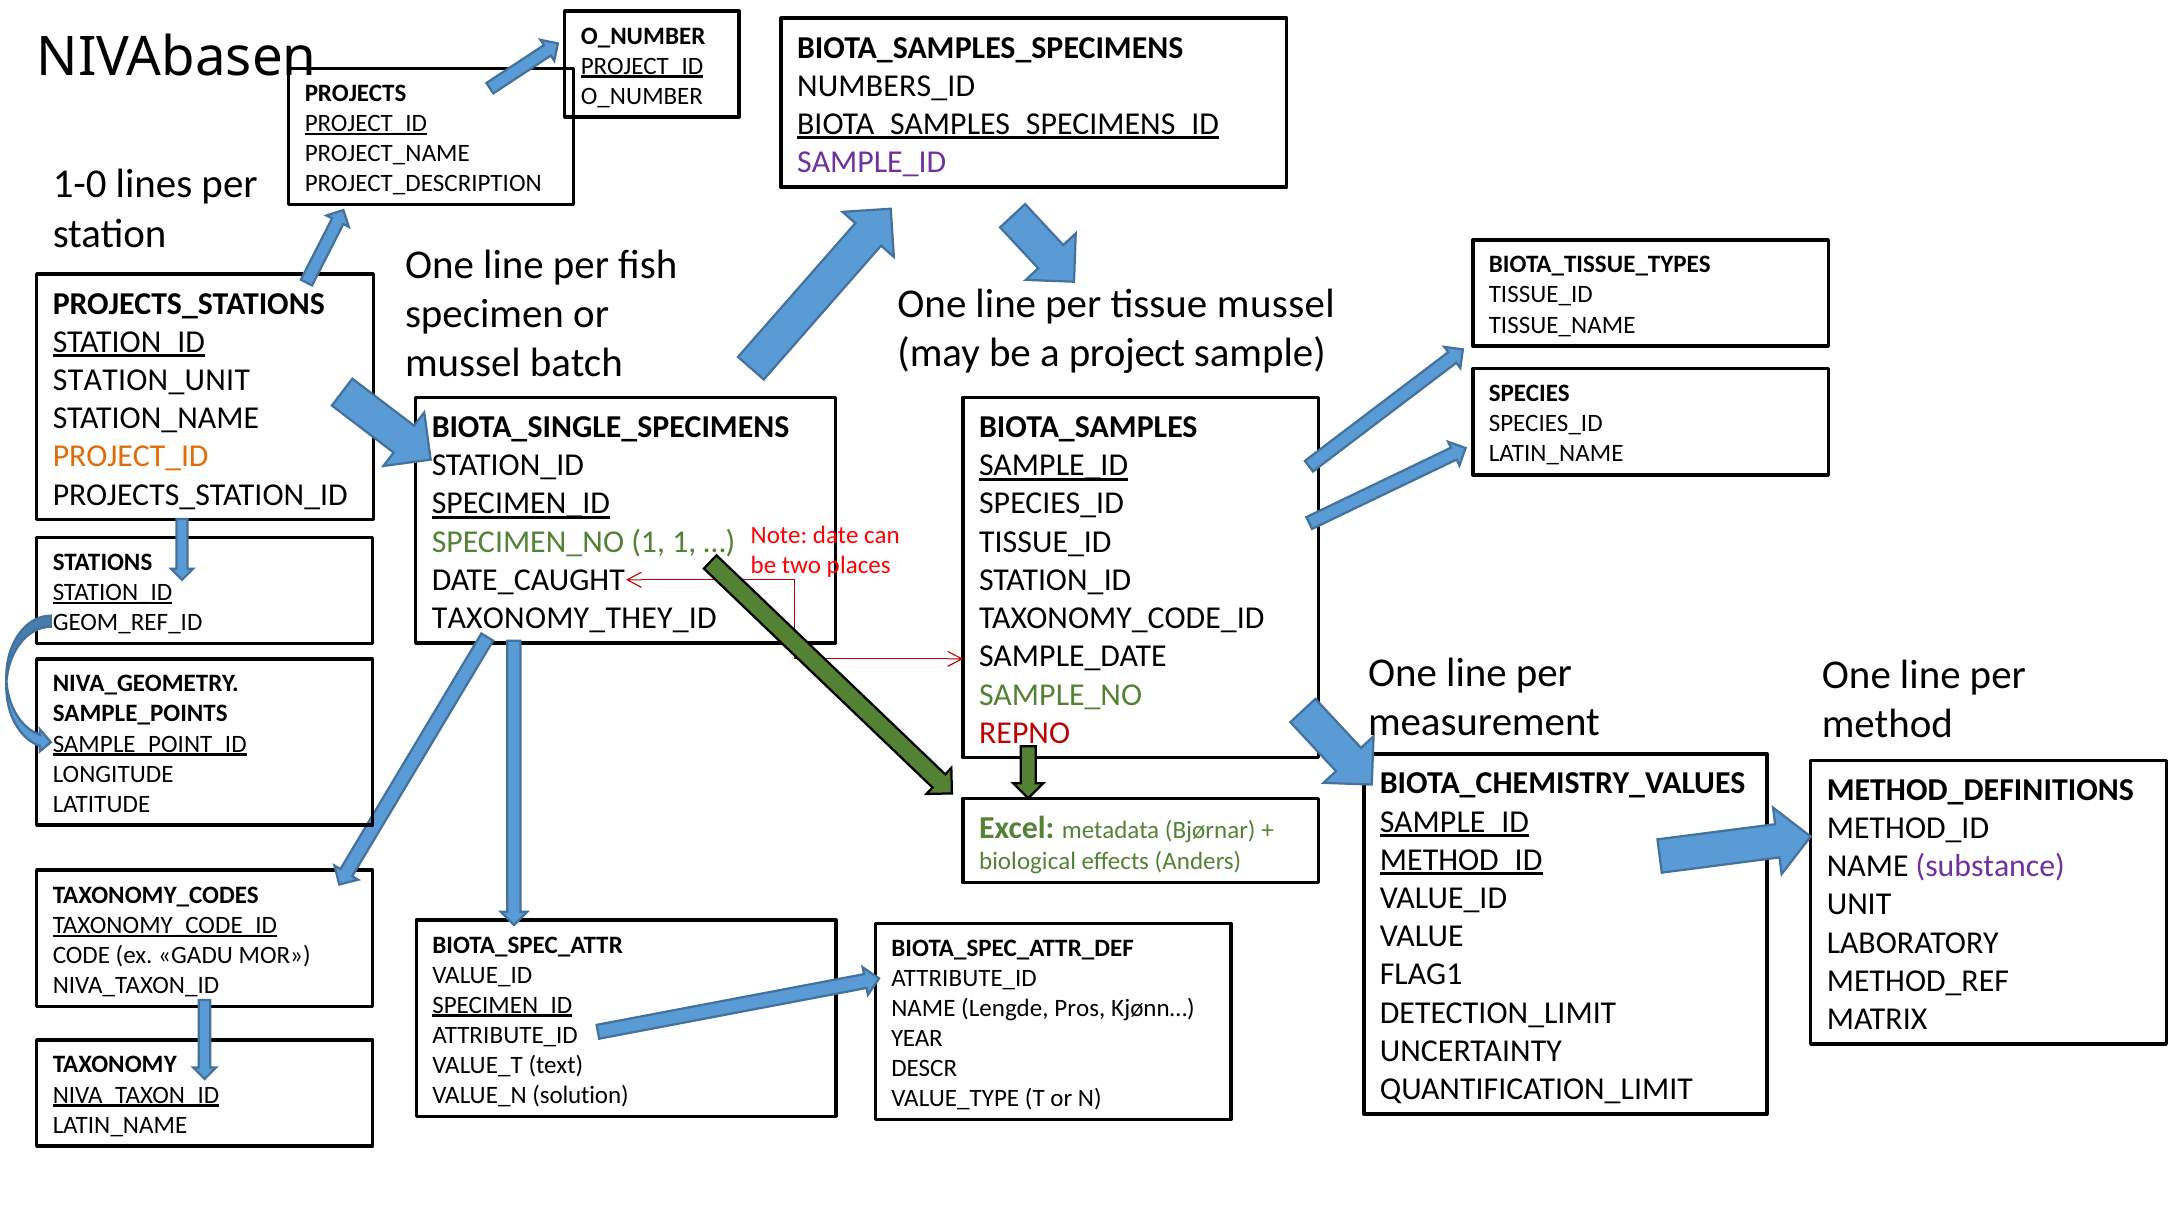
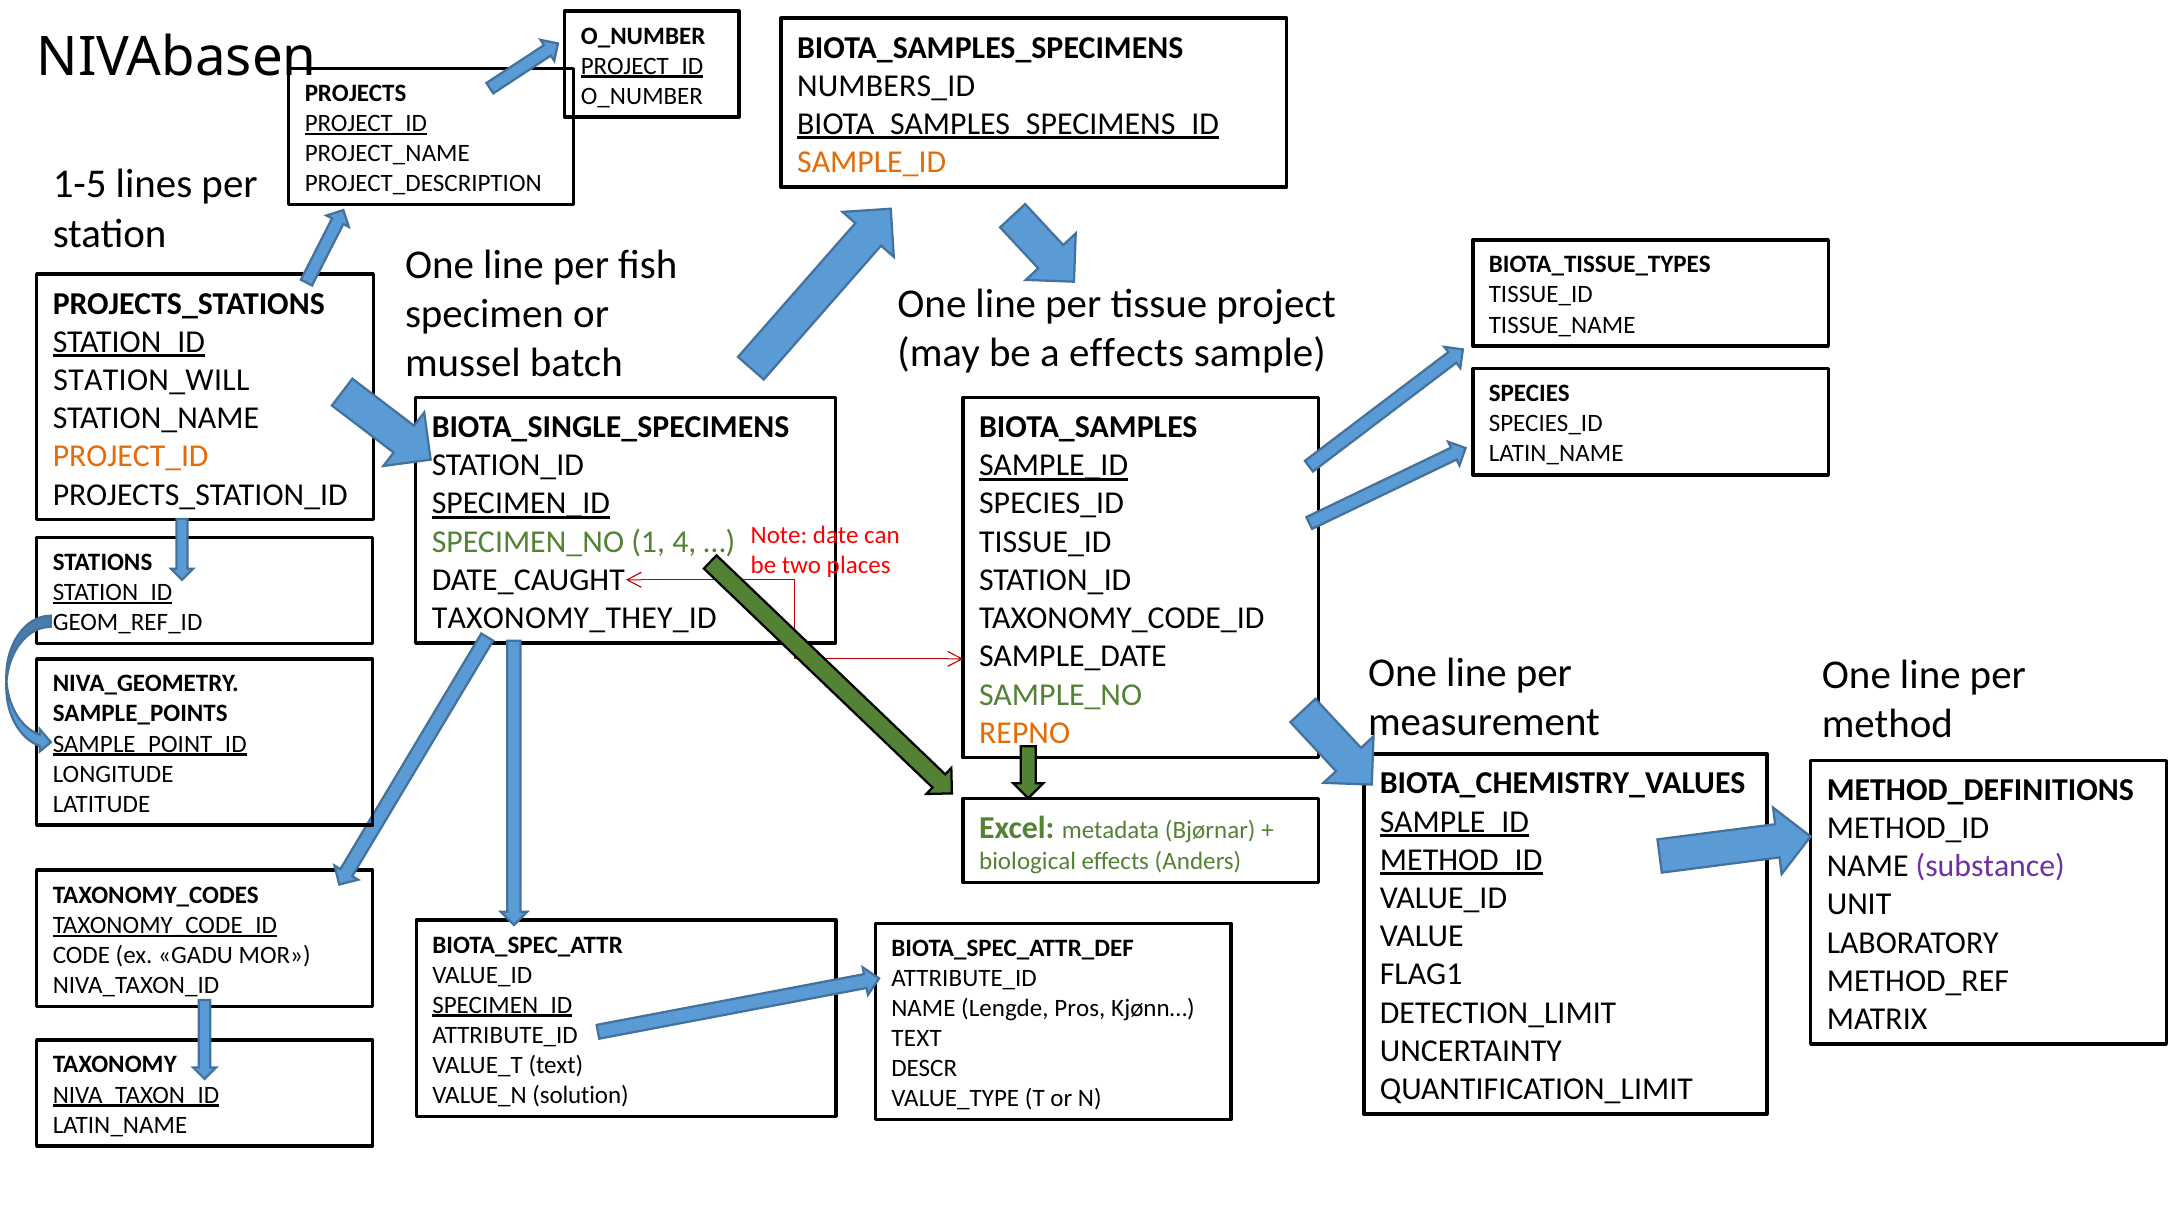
SAMPLE_ID at (872, 162) colour: purple -> orange
1-0: 1-0 -> 1-5
tissue mussel: mussel -> project
a project: project -> effects
STATION_UNIT: STATION_UNIT -> STATION_WILL
1 1: 1 -> 4
REPNO colour: red -> orange
YEAR at (917, 1038): YEAR -> TEXT
